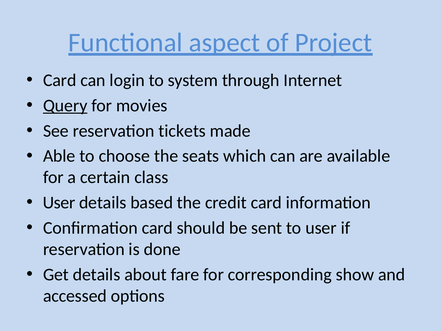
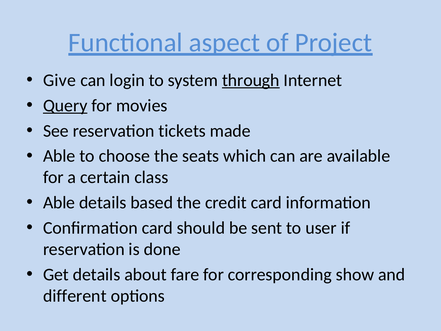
Card at (60, 80): Card -> Give
through underline: none -> present
User at (59, 203): User -> Able
accessed: accessed -> different
